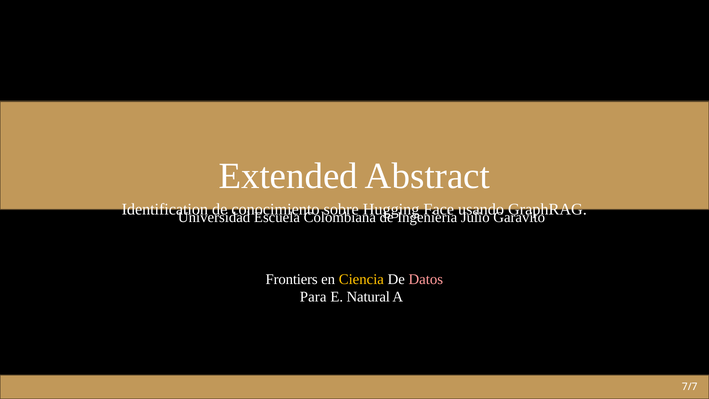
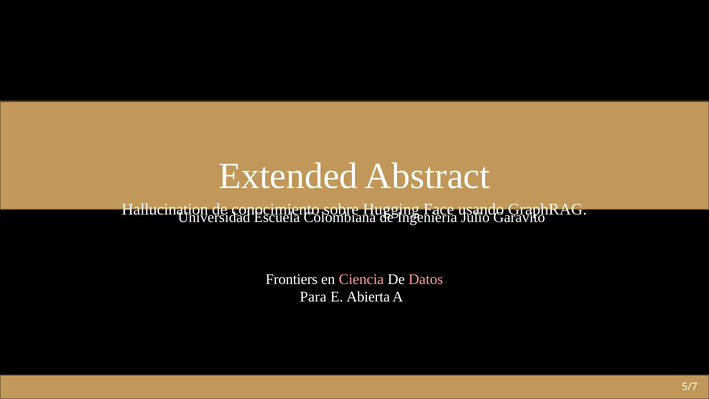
Identification: Identification -> Hallucination
Ciencia colour: yellow -> pink
Natural: Natural -> Abierta
7/7: 7/7 -> 5/7
